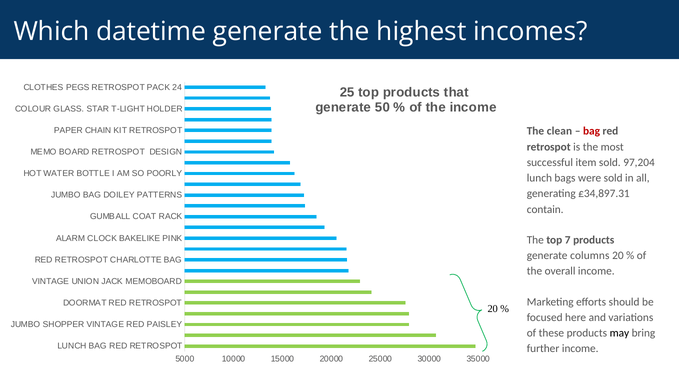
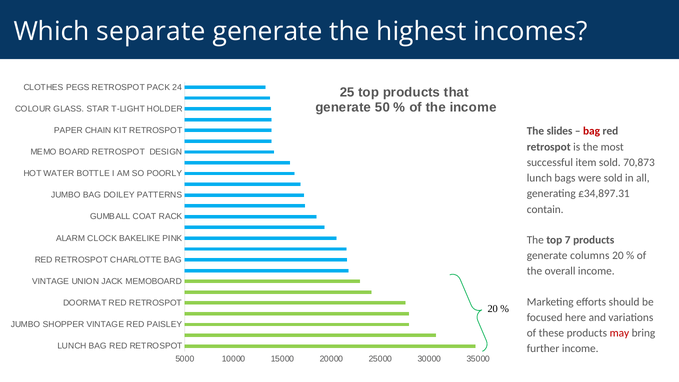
datetime: datetime -> separate
clean: clean -> slides
97,204: 97,204 -> 70,873
may colour: black -> red
